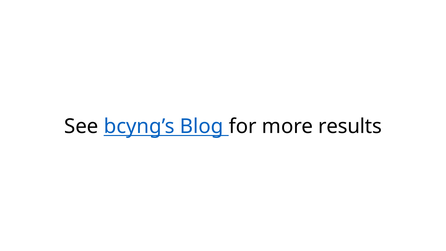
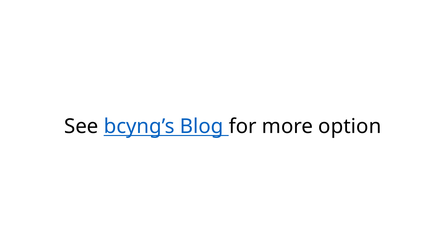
results: results -> option
